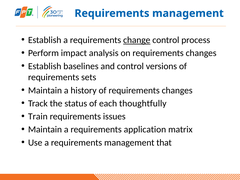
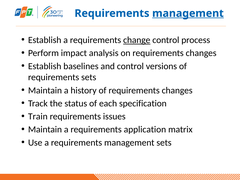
management at (188, 13) underline: none -> present
thoughtfully: thoughtfully -> specification
management that: that -> sets
